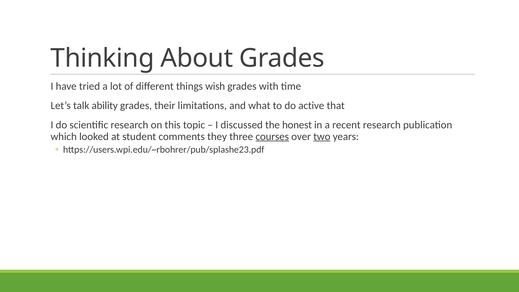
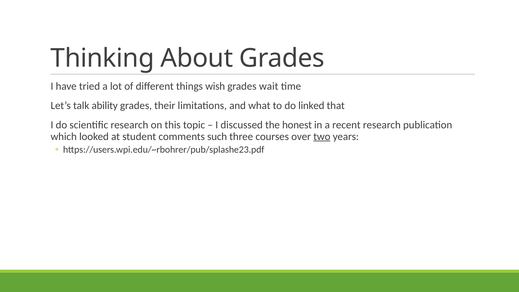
with: with -> wait
active: active -> linked
they: they -> such
courses underline: present -> none
